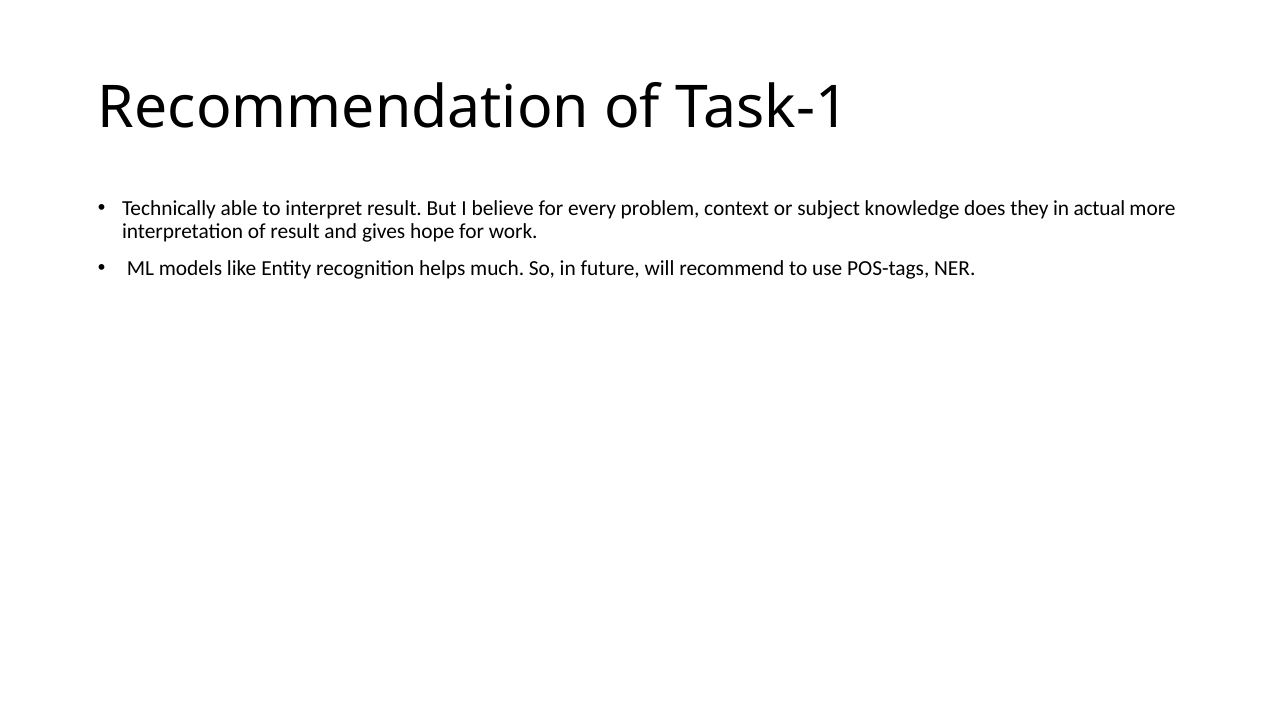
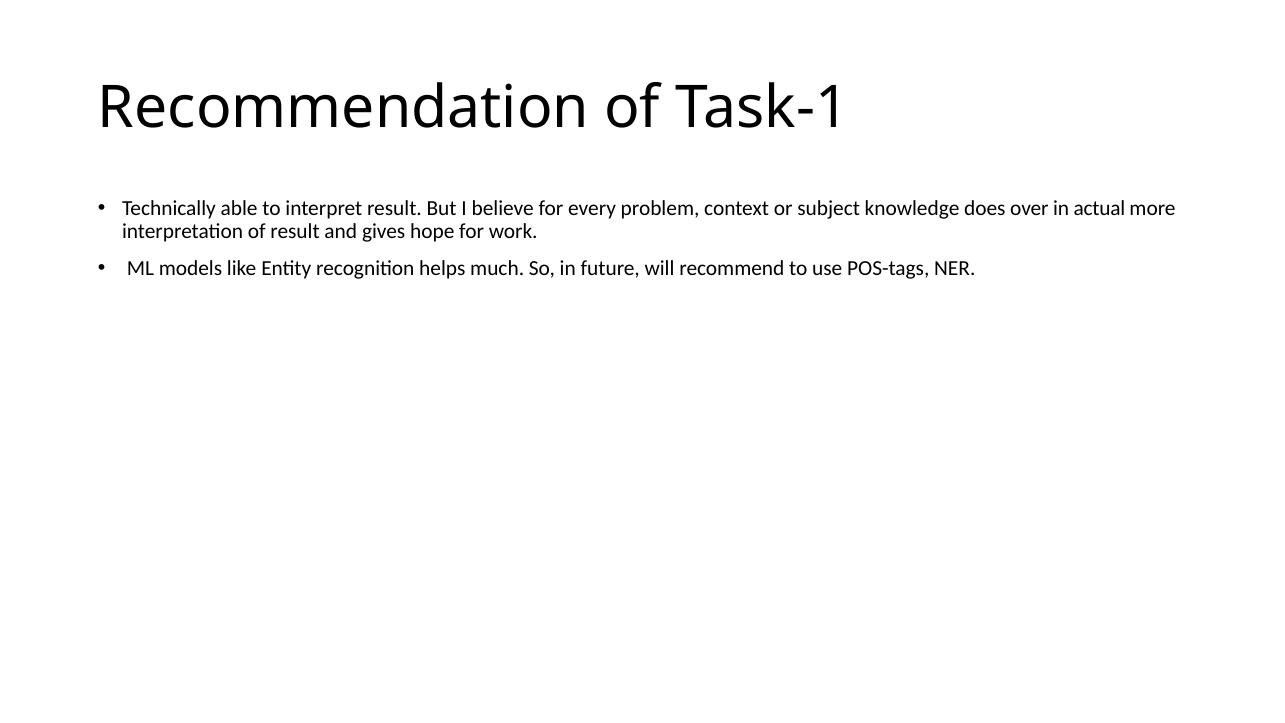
they: they -> over
